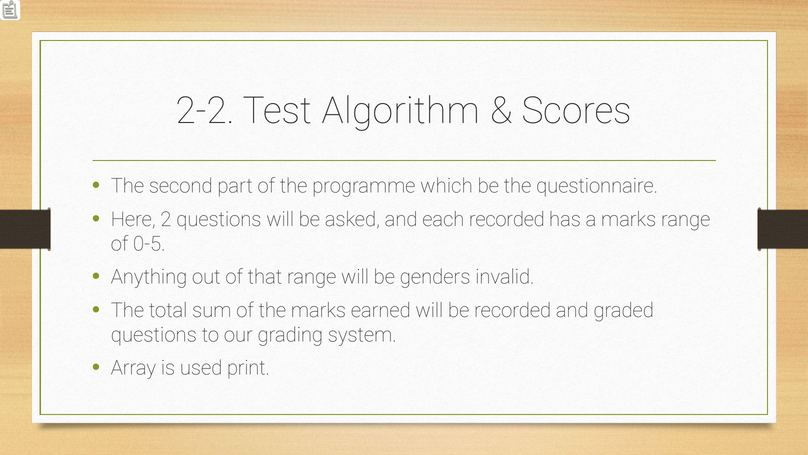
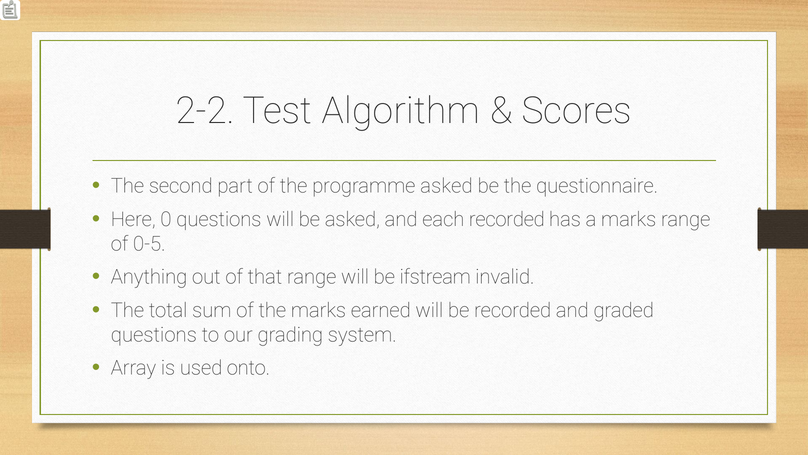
programme which: which -> asked
2: 2 -> 0
genders: genders -> ifstream
print: print -> onto
